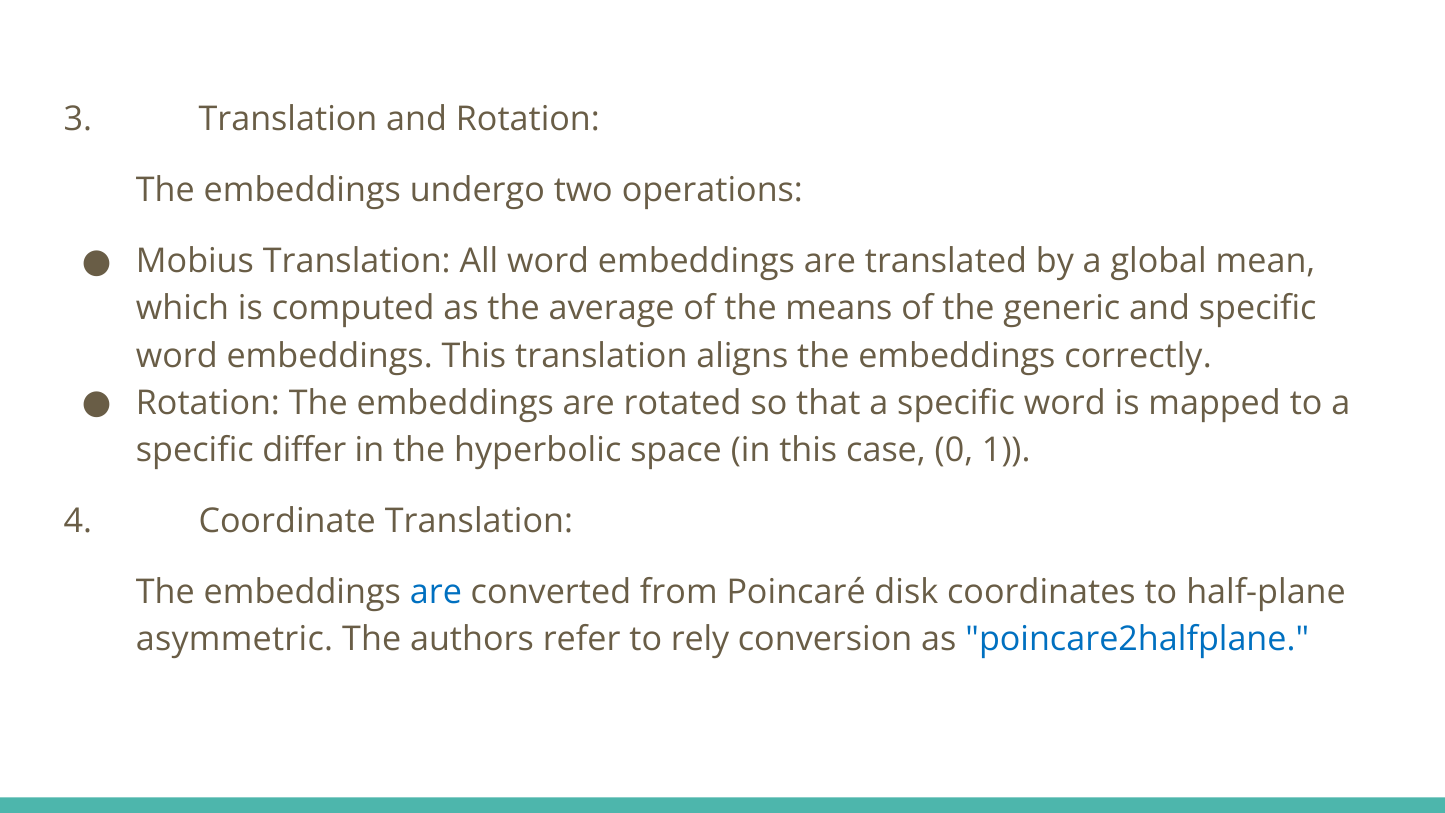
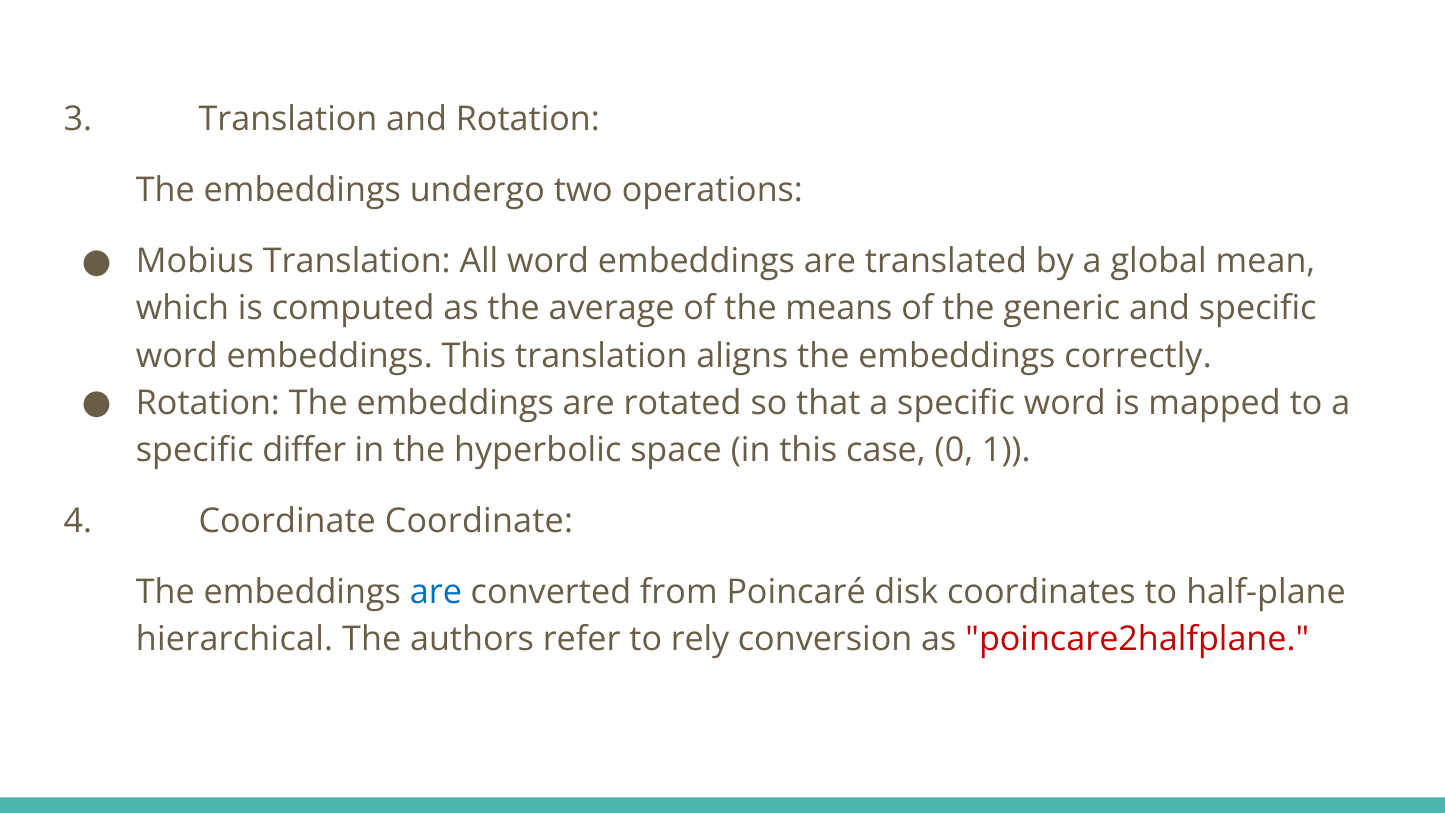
Coordinate Translation: Translation -> Coordinate
asymmetric: asymmetric -> hierarchical
poincare2halfplane colour: blue -> red
